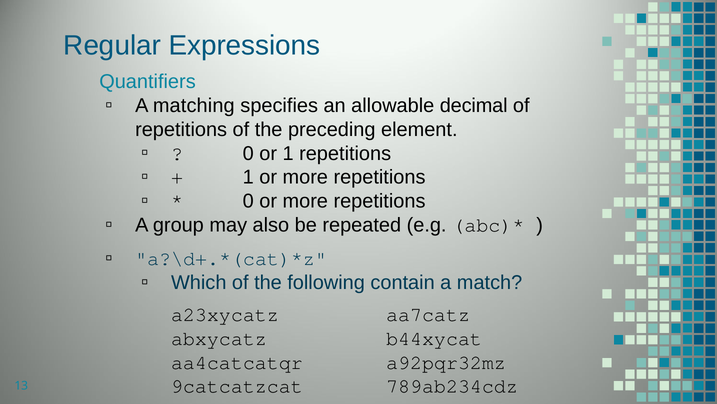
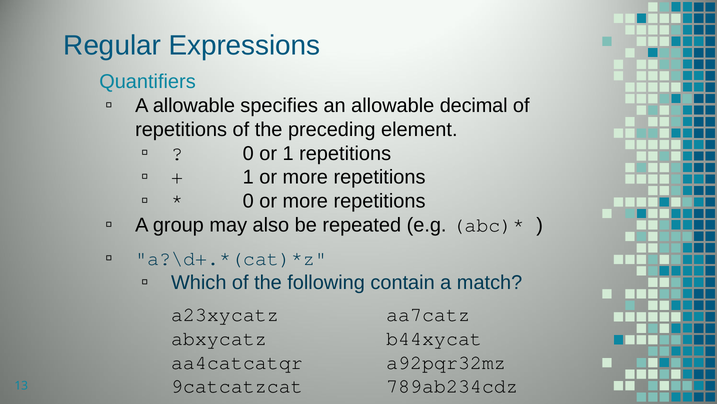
A matching: matching -> allowable
